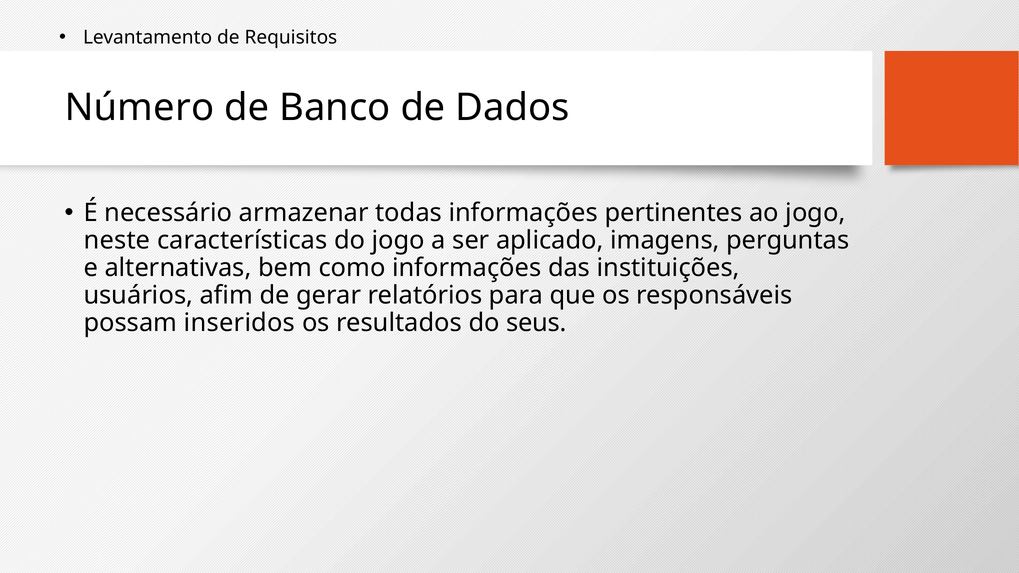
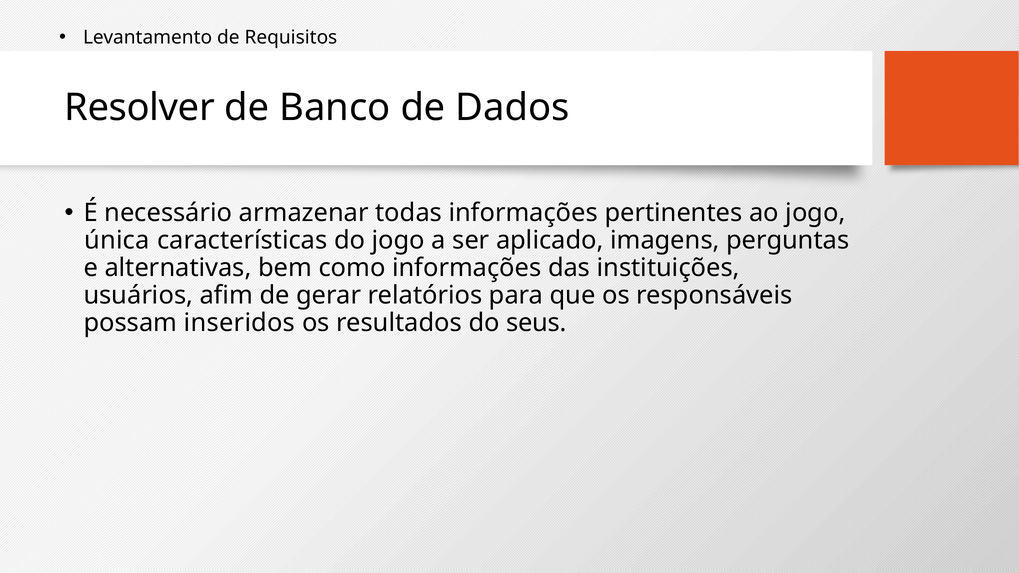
Número: Número -> Resolver
neste: neste -> única
